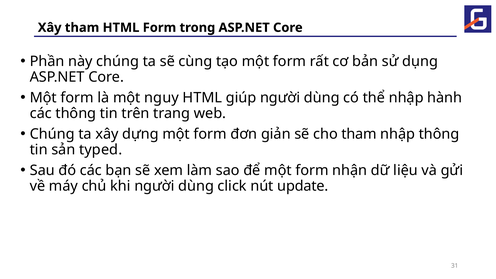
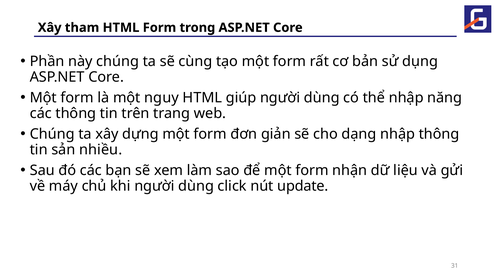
hành: hành -> năng
cho tham: tham -> dạng
typed: typed -> nhiều
